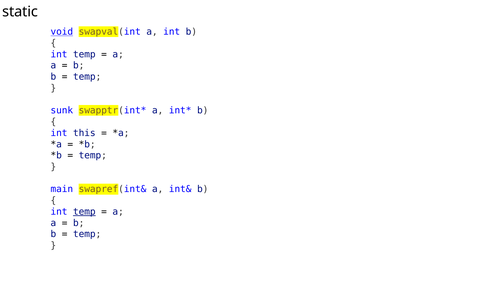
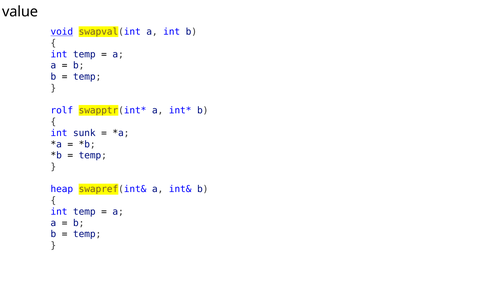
static: static -> value
sunk: sunk -> rolf
this: this -> sunk
main: main -> heap
temp at (84, 212) underline: present -> none
